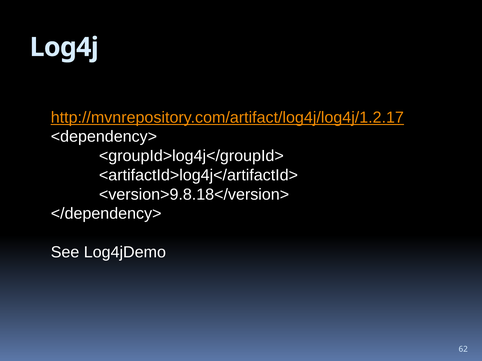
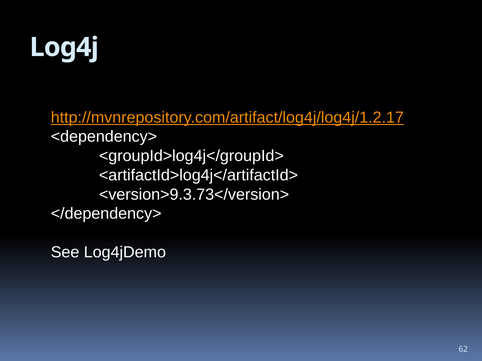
<version>9.8.18</version>: <version>9.8.18</version> -> <version>9.3.73</version>
